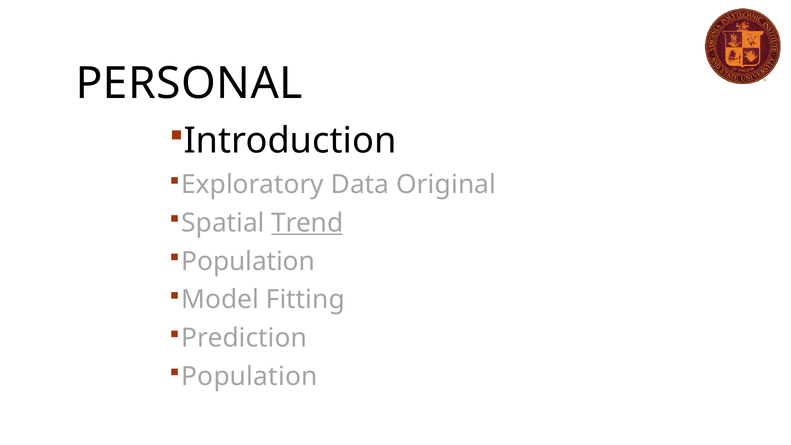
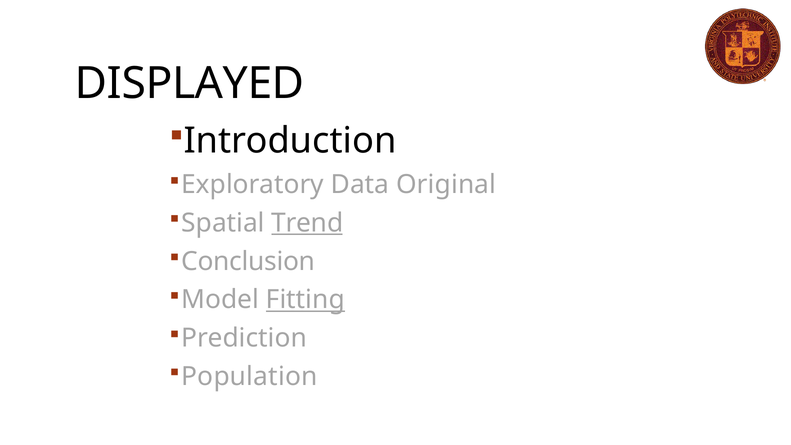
PERSONAL: PERSONAL -> DISPLAYED
Population at (248, 261): Population -> Conclusion
Fitting underline: none -> present
